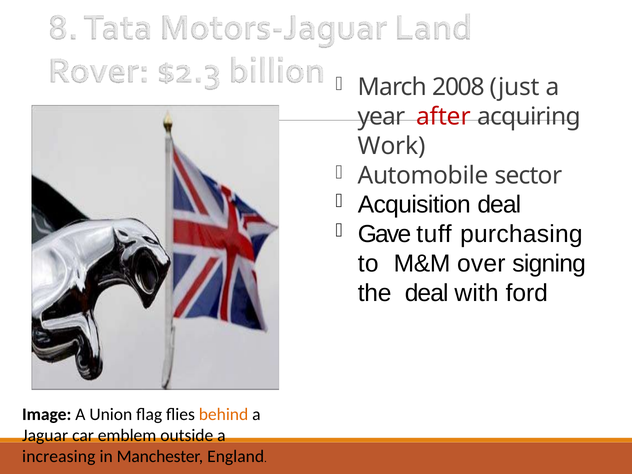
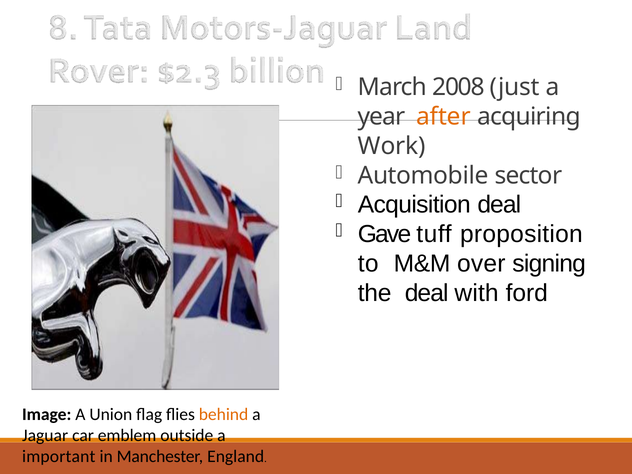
after colour: red -> orange
purchasing: purchasing -> proposition
increasing: increasing -> important
